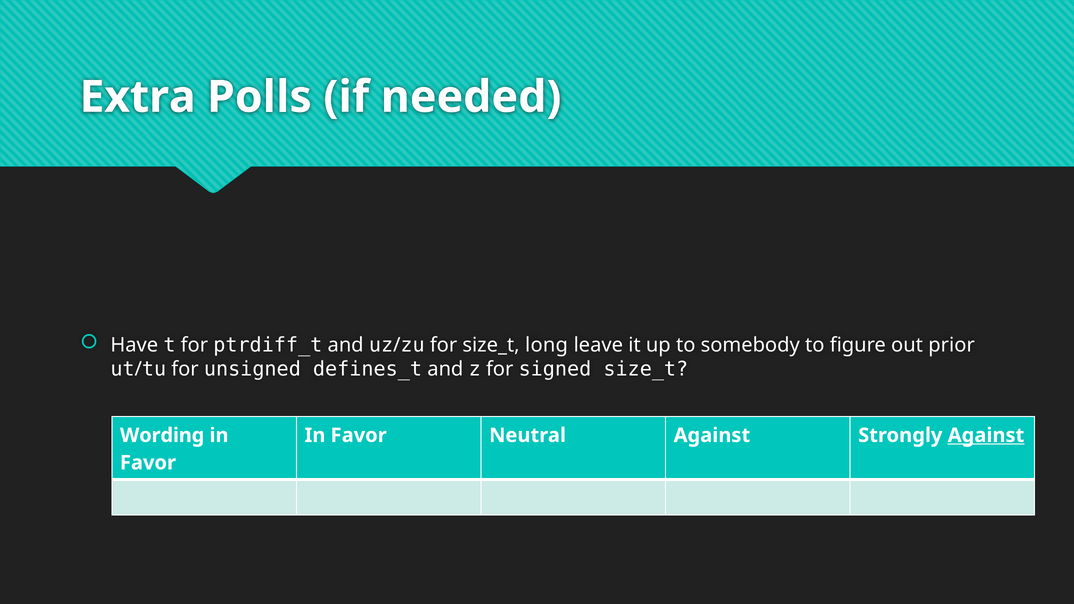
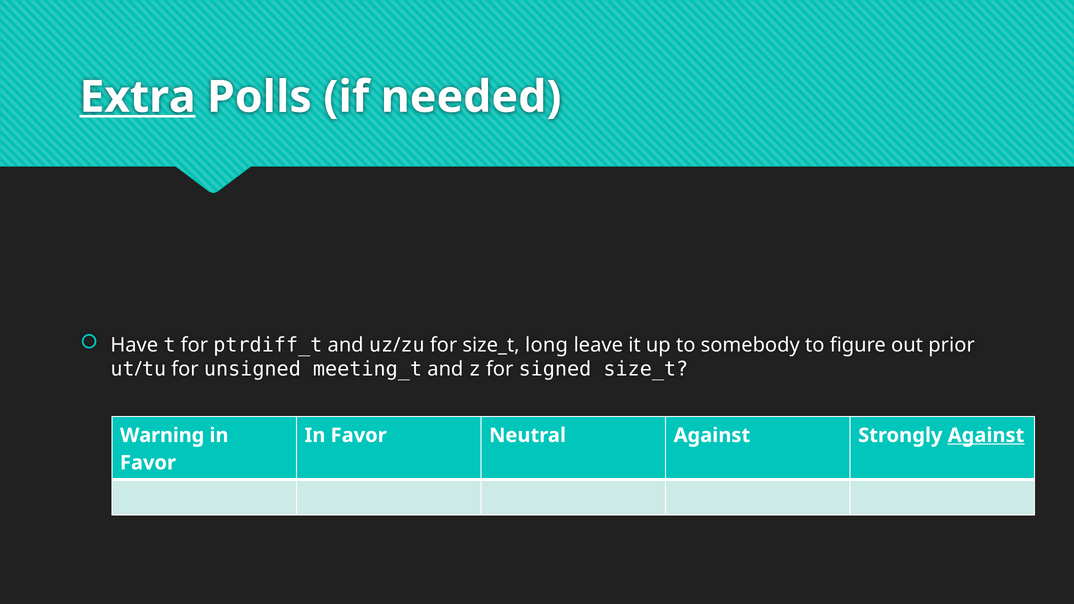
Extra underline: none -> present
defines_t: defines_t -> meeting_t
Wording: Wording -> Warning
